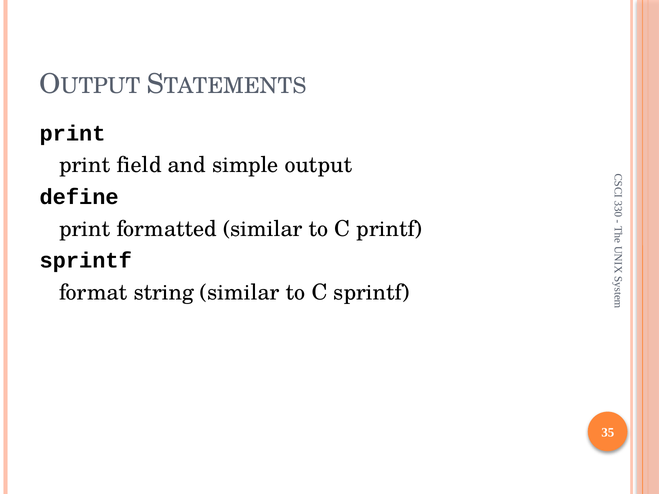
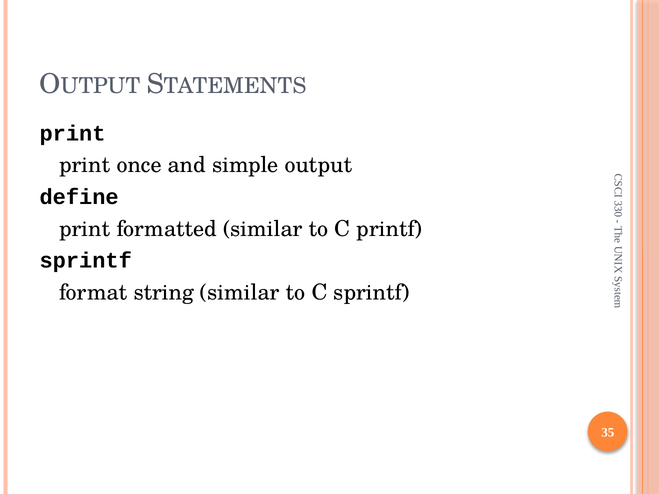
field: field -> once
